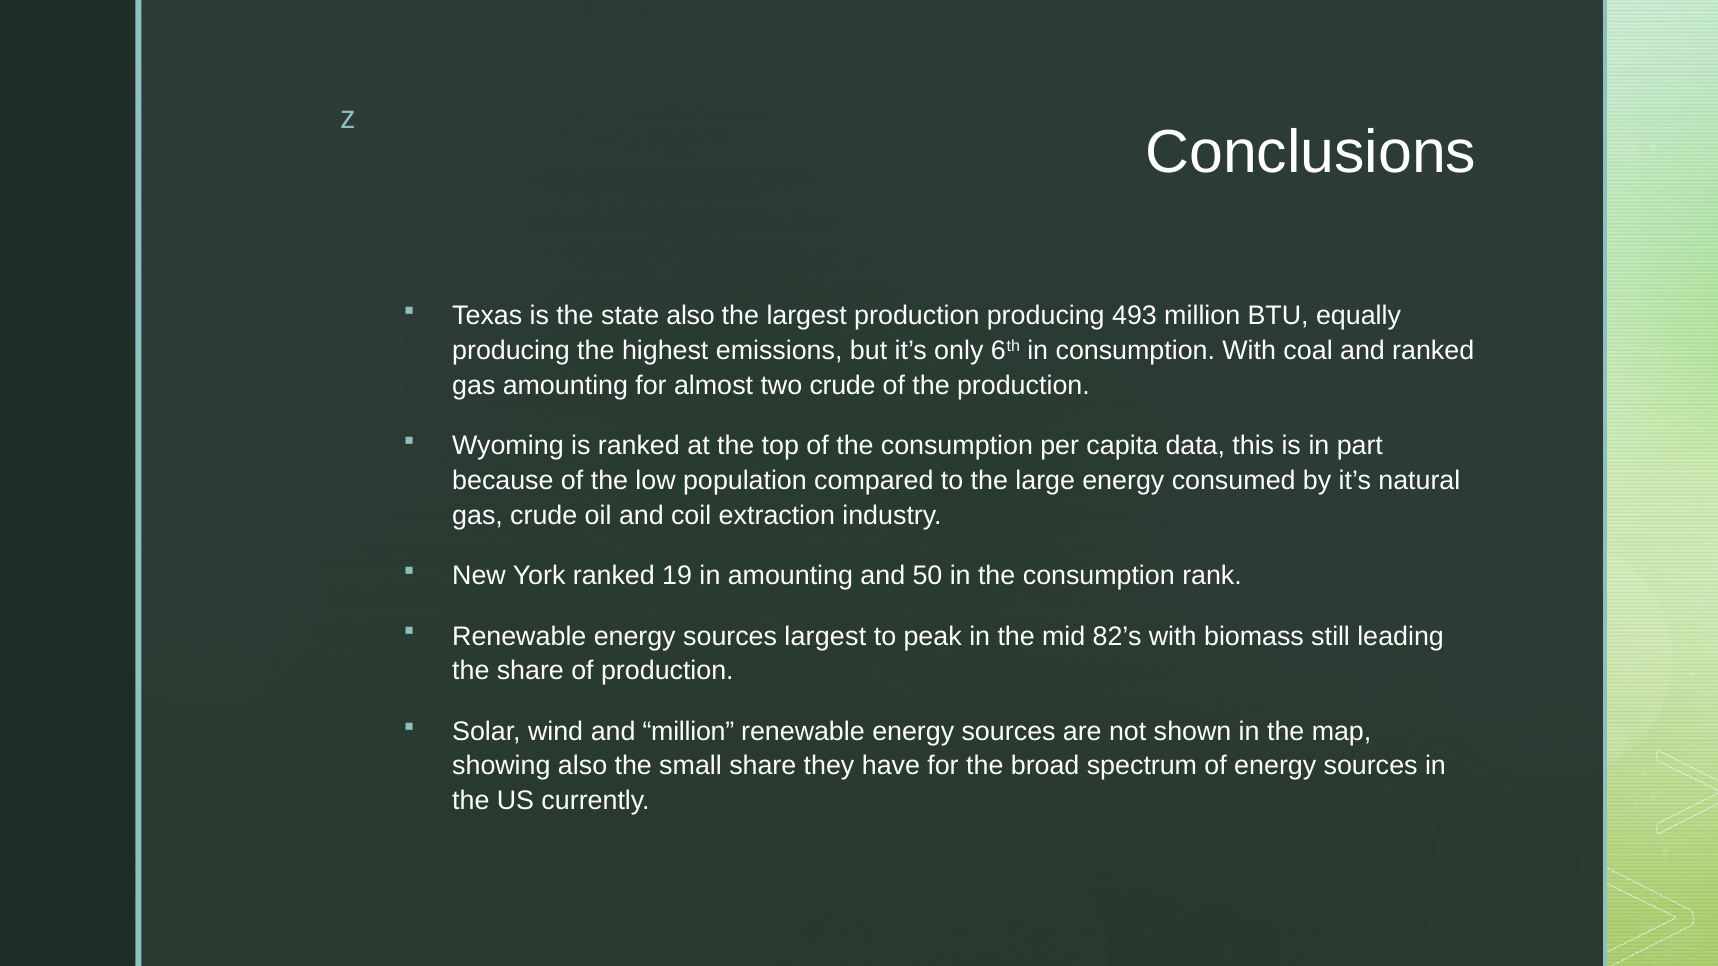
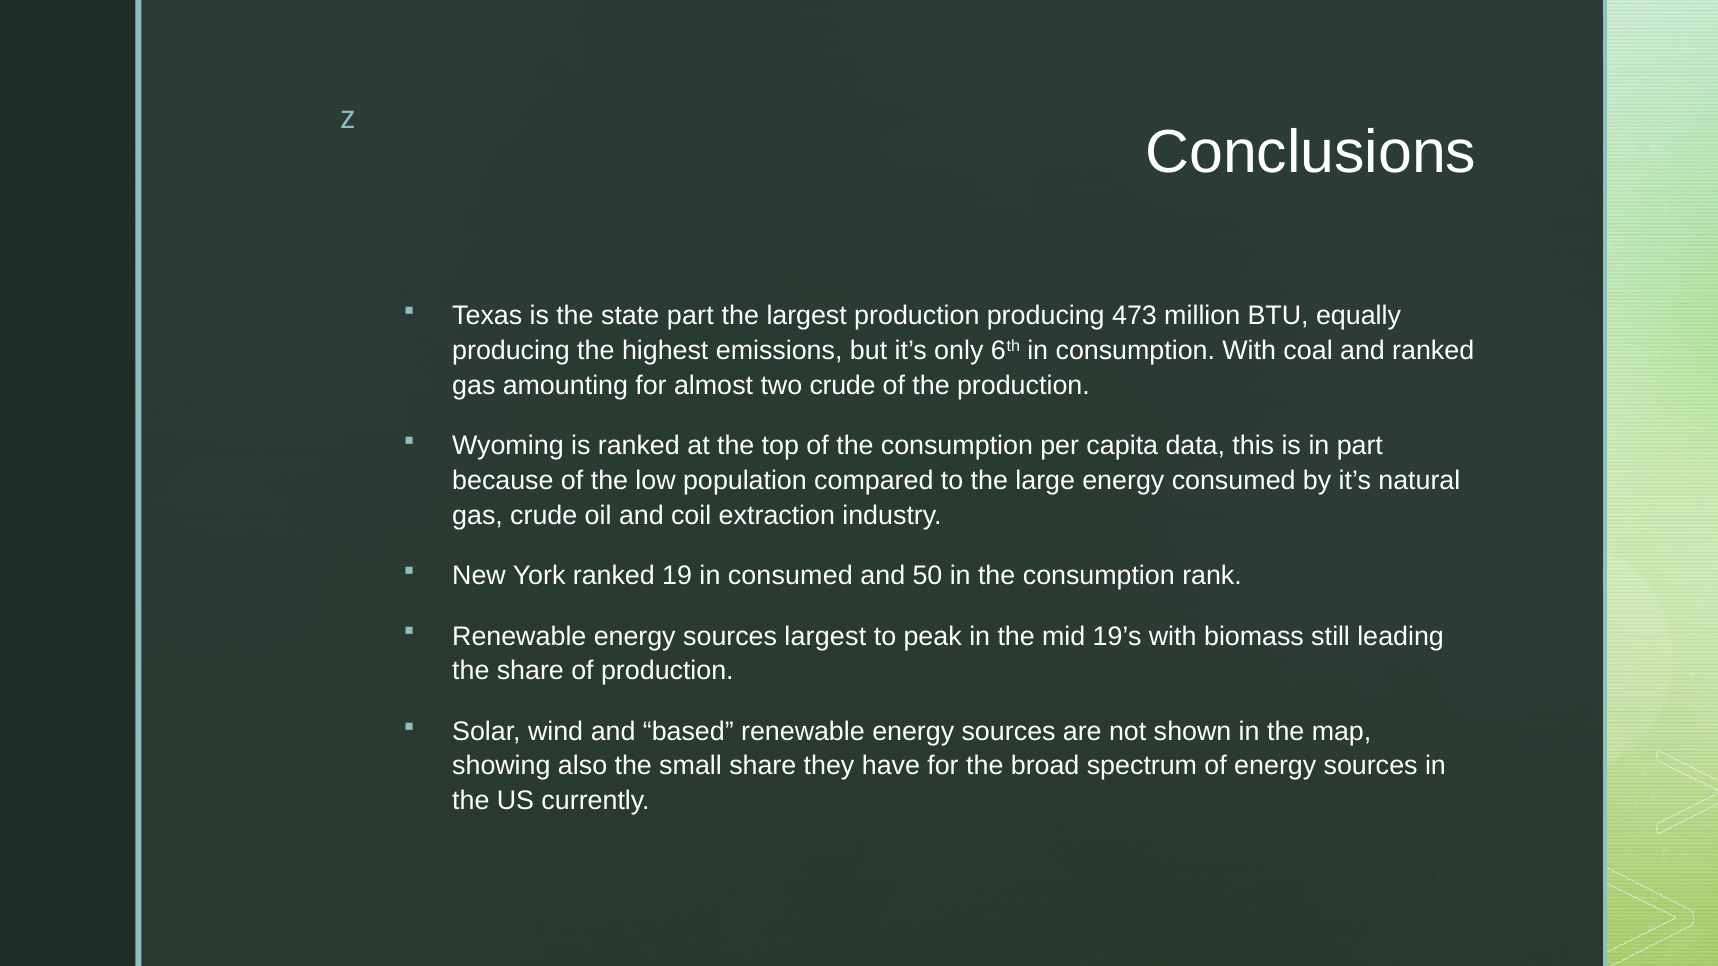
state also: also -> part
493: 493 -> 473
in amounting: amounting -> consumed
82’s: 82’s -> 19’s
and million: million -> based
